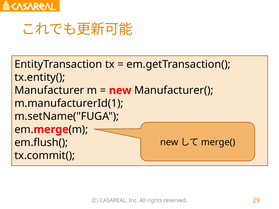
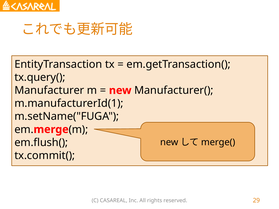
tx.entity(: tx.entity( -> tx.query(
